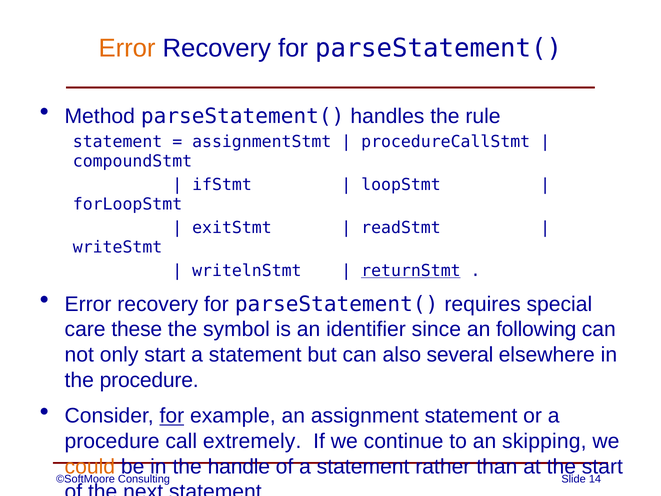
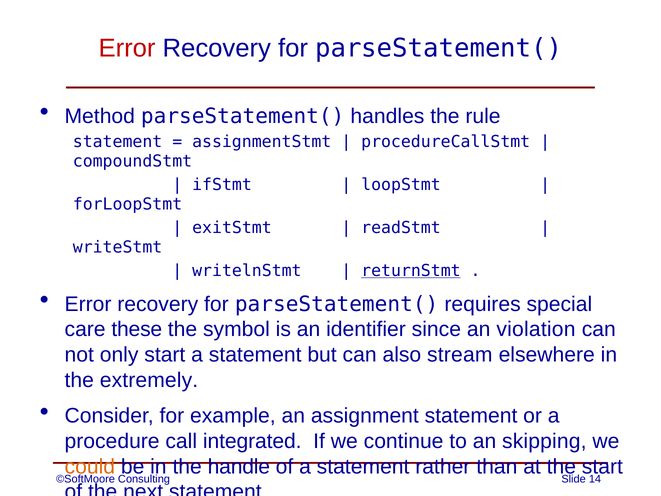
Error at (127, 48) colour: orange -> red
following: following -> violation
several: several -> stream
the procedure: procedure -> extremely
for at (172, 416) underline: present -> none
extremely: extremely -> integrated
